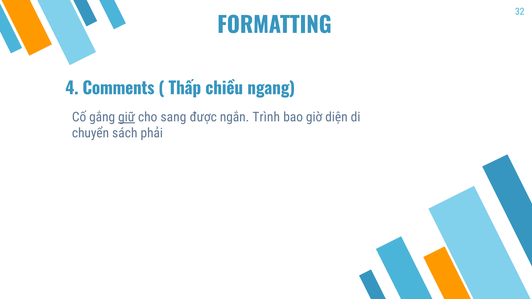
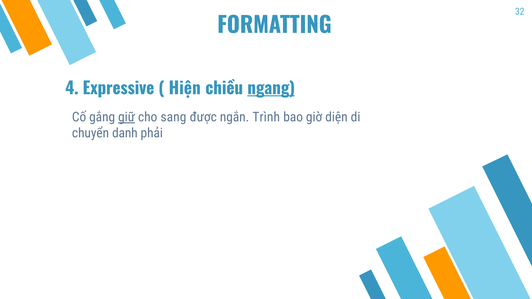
Comments: Comments -> Expressive
Thấp: Thấp -> Hiện
ngang underline: none -> present
sách: sách -> danh
